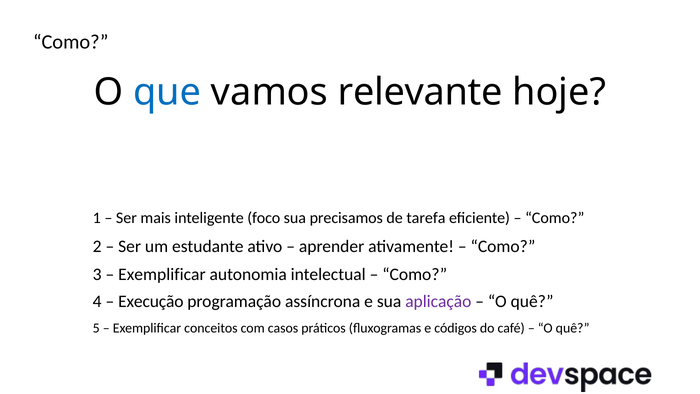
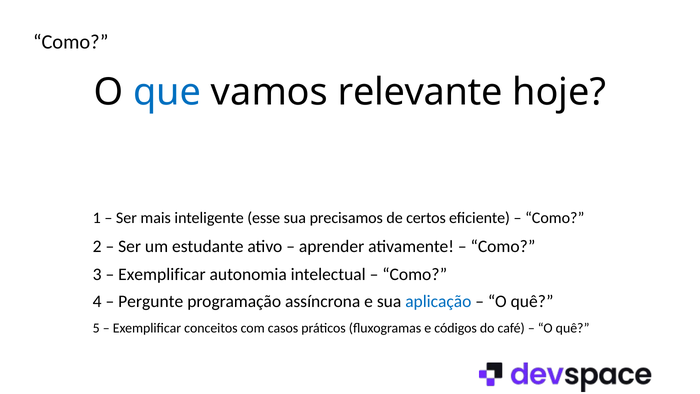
foco: foco -> esse
tarefa: tarefa -> certos
Execução: Execução -> Pergunte
aplicação colour: purple -> blue
